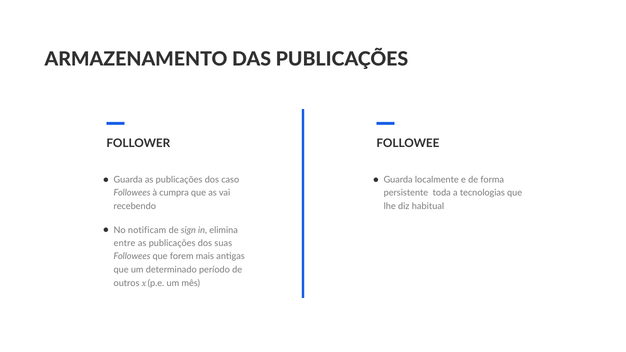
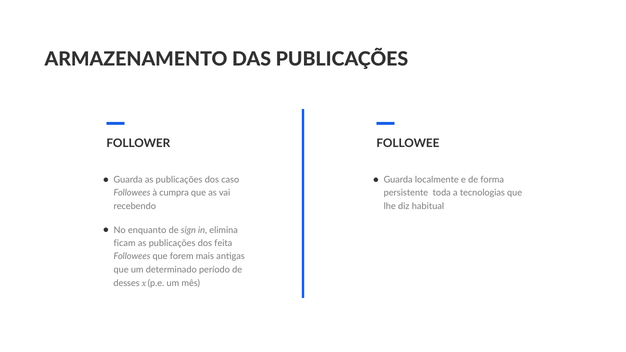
notificam: notificam -> enquanto
entre: entre -> ficam
suas: suas -> feita
outros: outros -> desses
